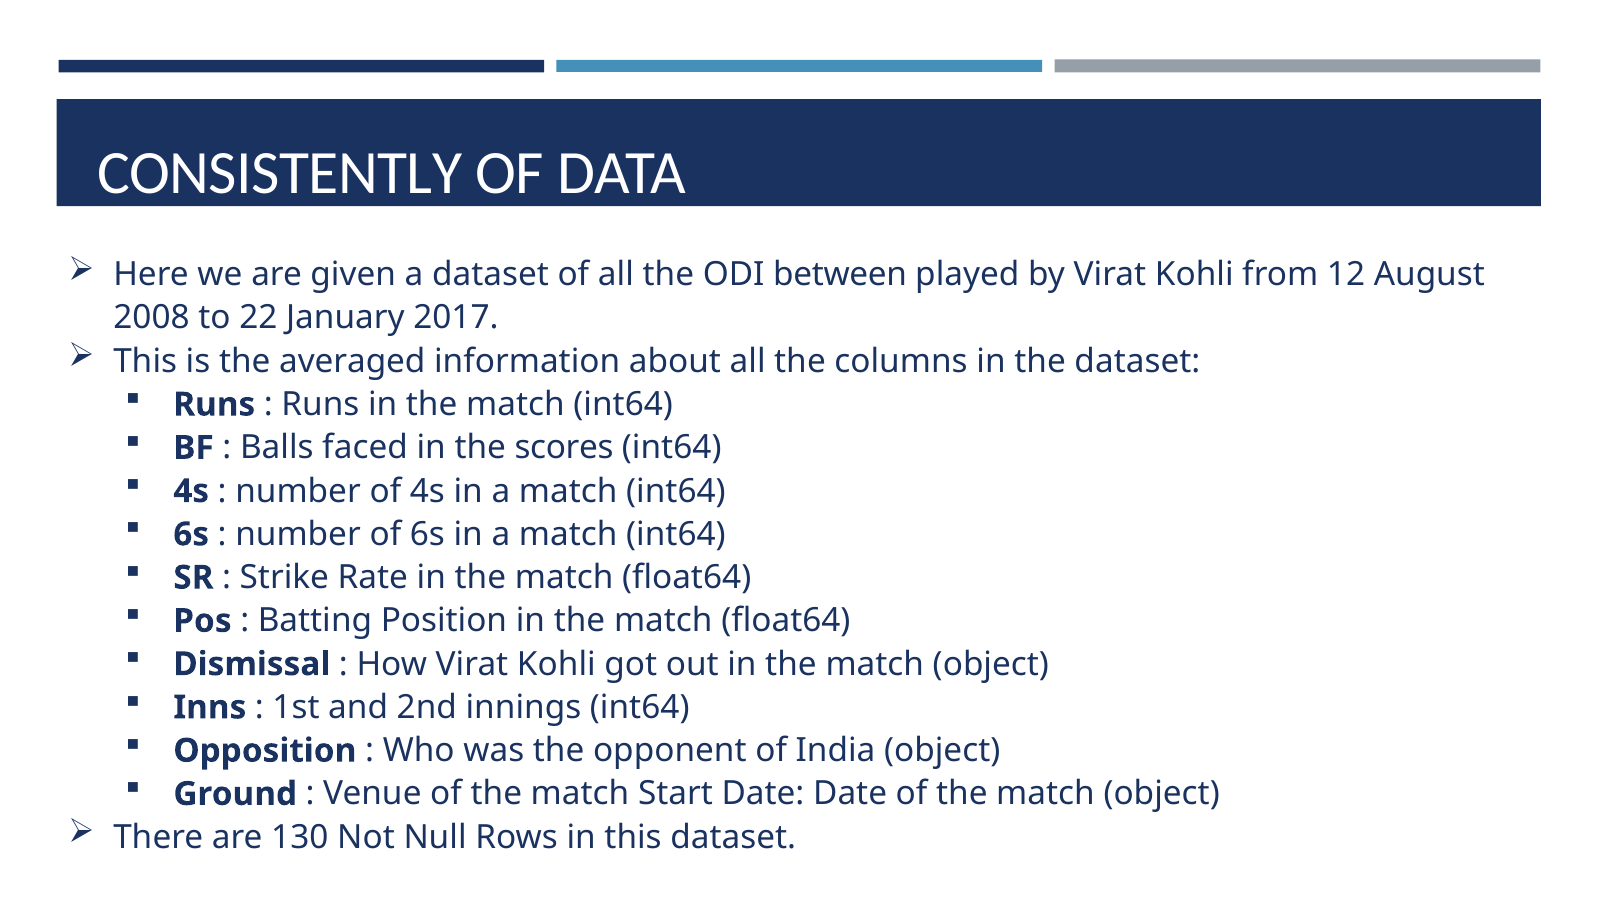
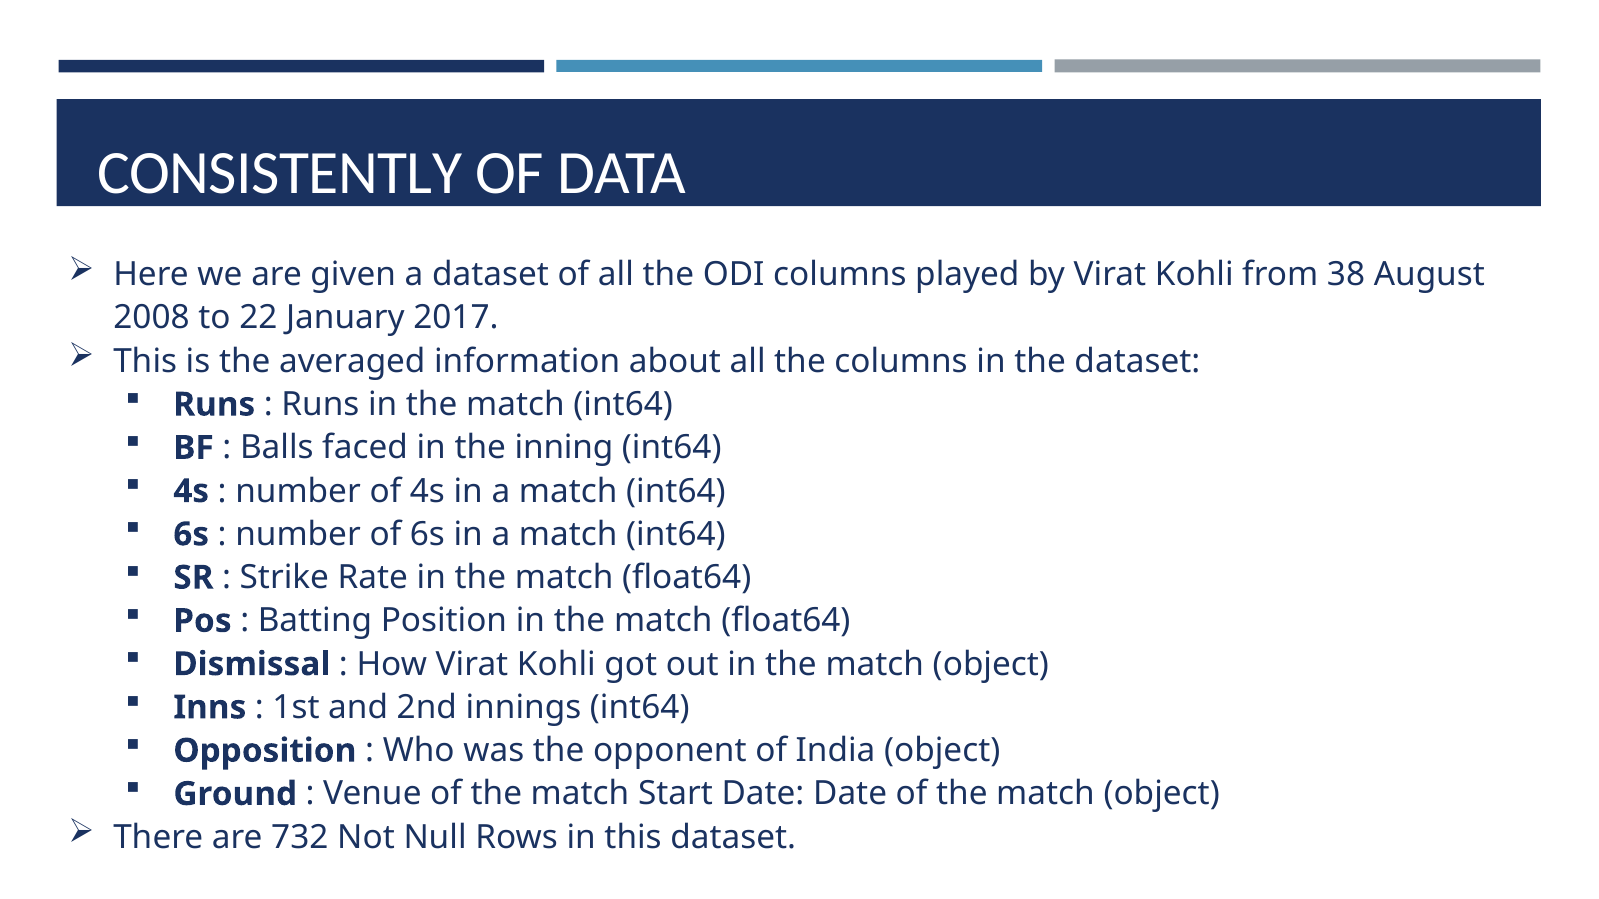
ODI between: between -> columns
12: 12 -> 38
scores: scores -> inning
130: 130 -> 732
